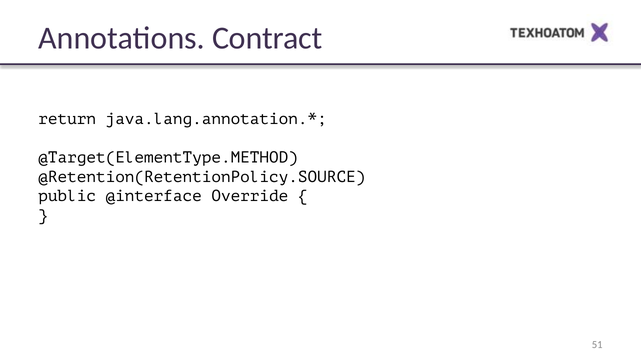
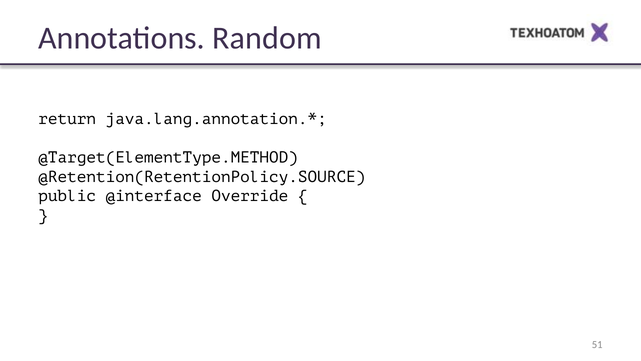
Contract: Contract -> Random
